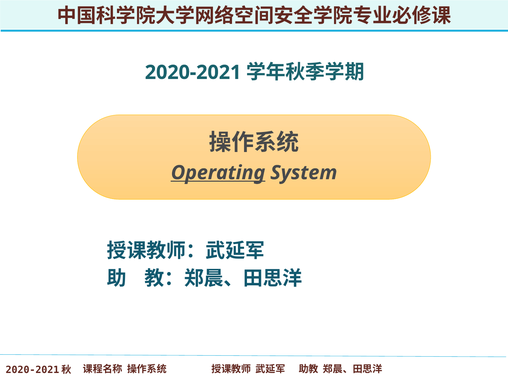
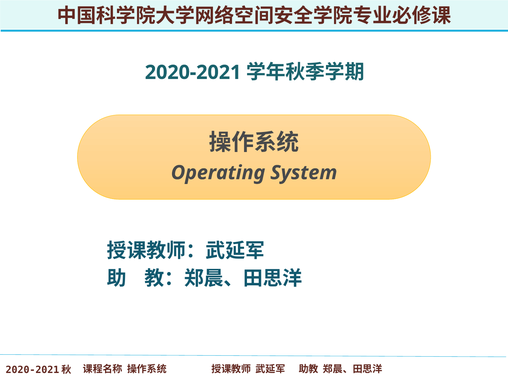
Operating underline: present -> none
